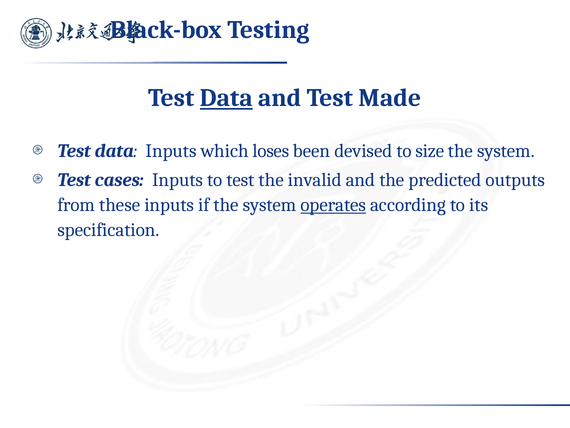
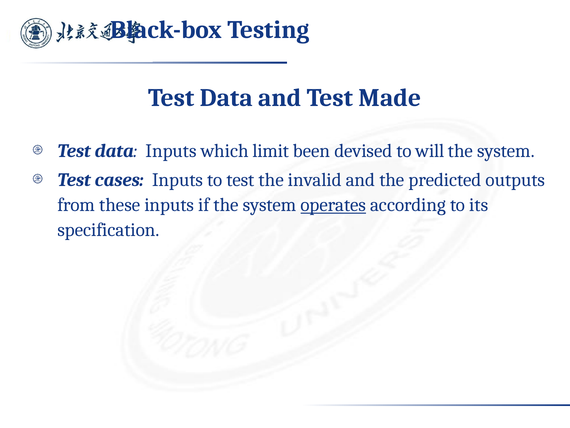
Data at (226, 98) underline: present -> none
loses: loses -> limit
size: size -> will
